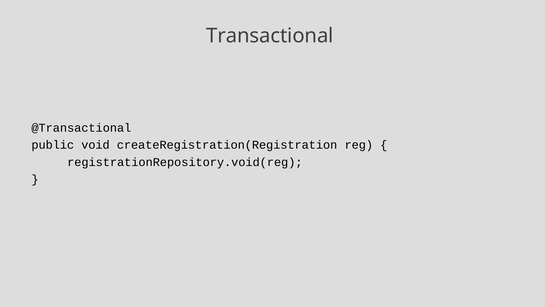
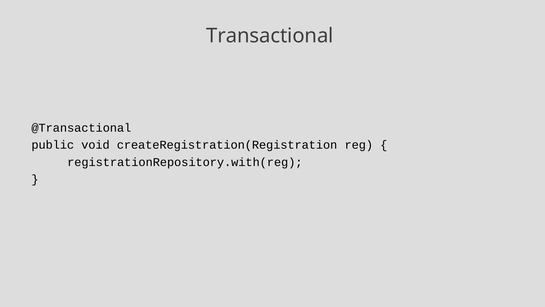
registrationRepository.void(reg: registrationRepository.void(reg -> registrationRepository.with(reg
